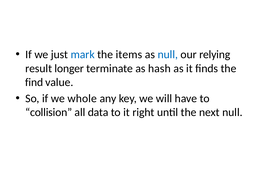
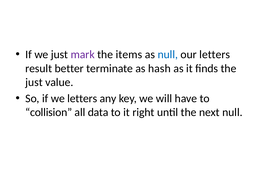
mark colour: blue -> purple
our relying: relying -> letters
longer: longer -> better
find at (34, 82): find -> just
we whole: whole -> letters
